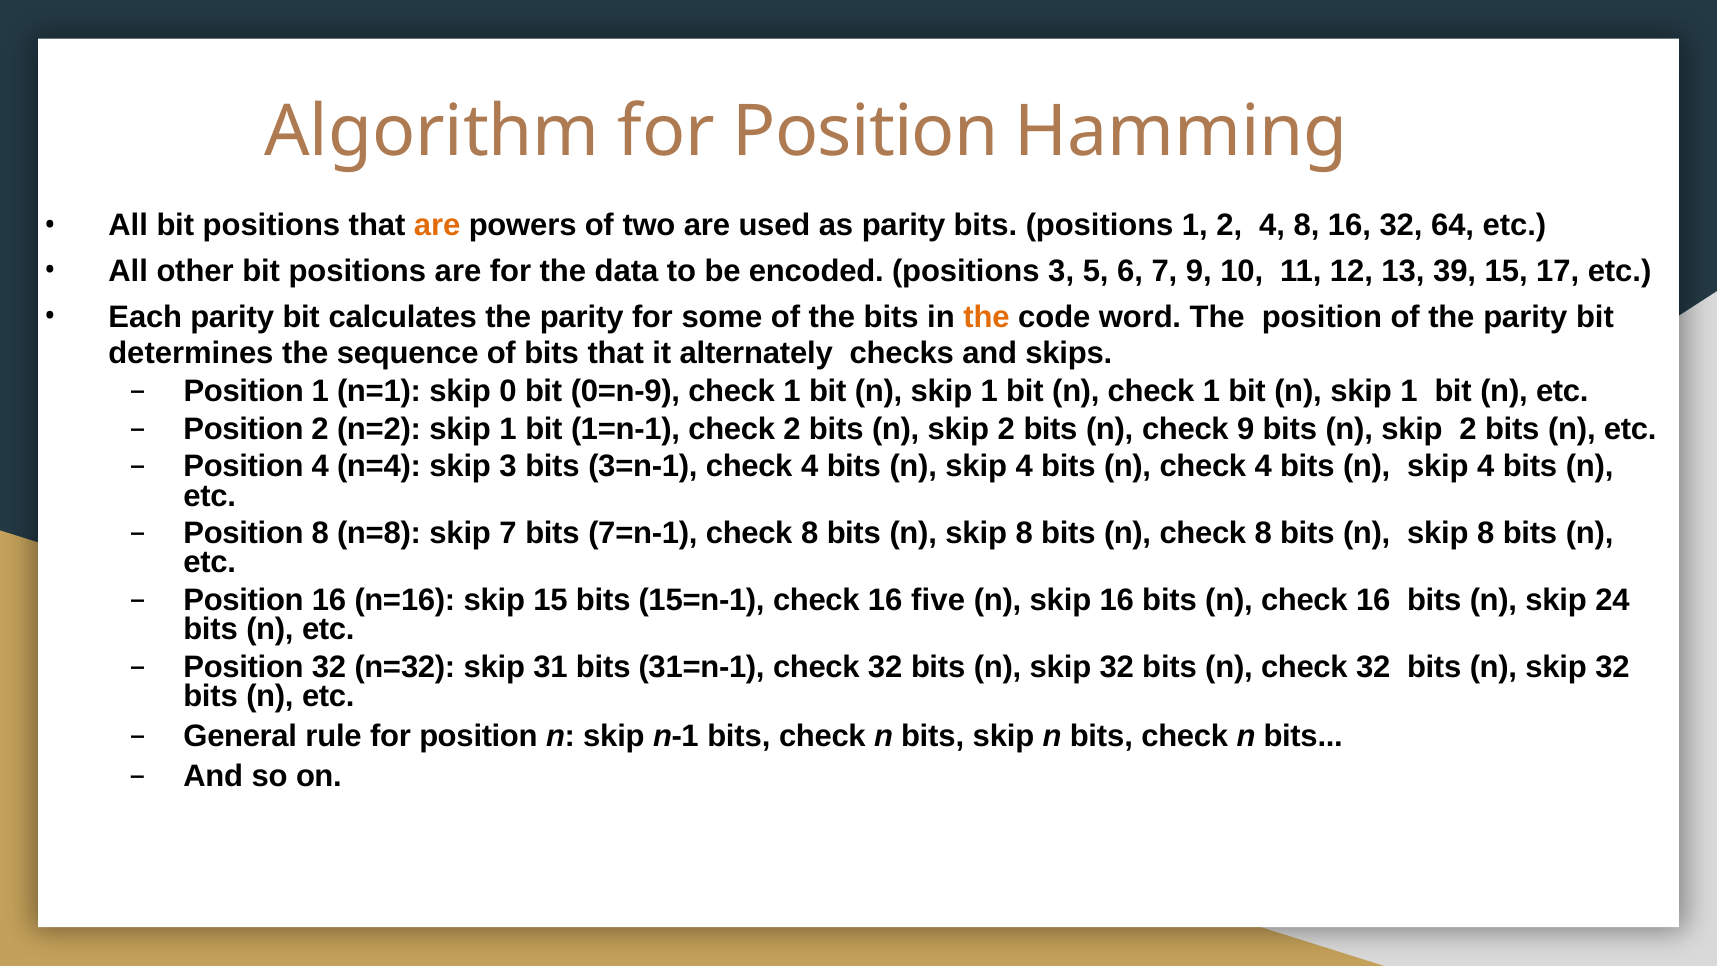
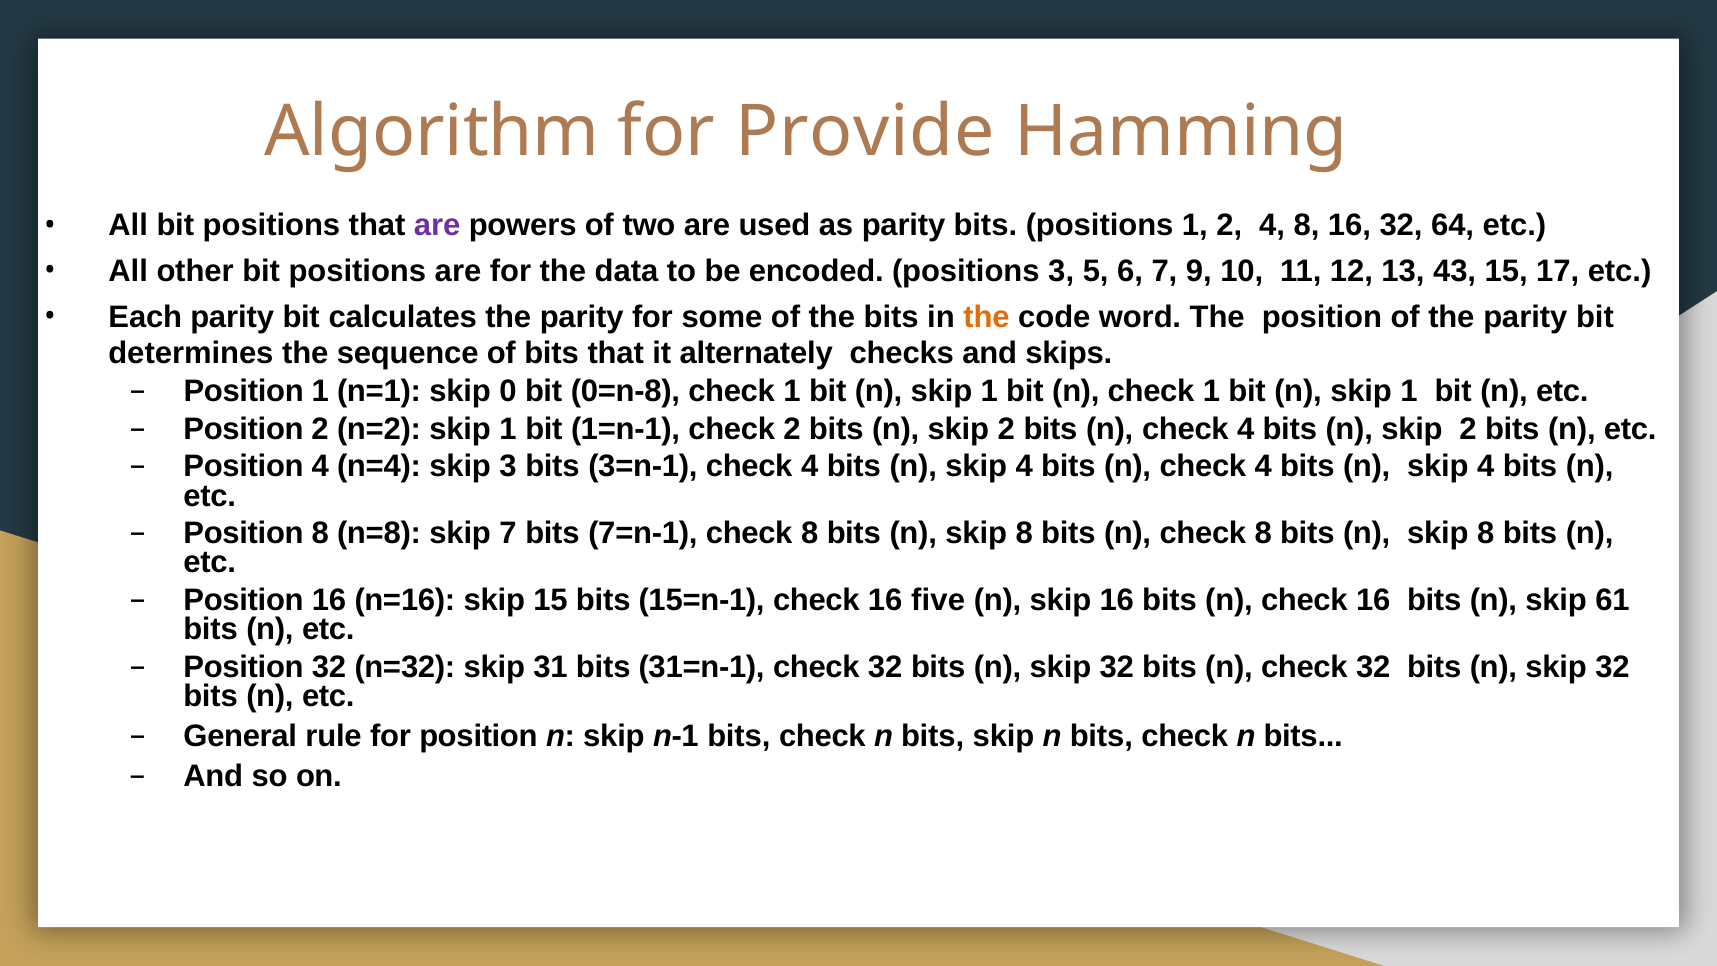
Algorithm for Position: Position -> Provide
are at (437, 225) colour: orange -> purple
39: 39 -> 43
0=n-9: 0=n-9 -> 0=n-8
9 at (1246, 429): 9 -> 4
24: 24 -> 61
